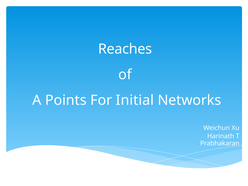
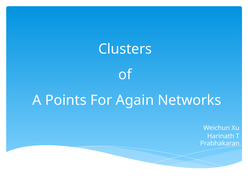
Reaches: Reaches -> Clusters
Initial: Initial -> Again
